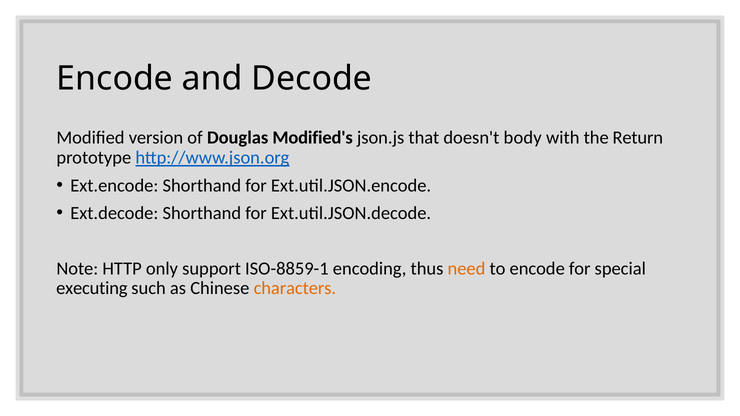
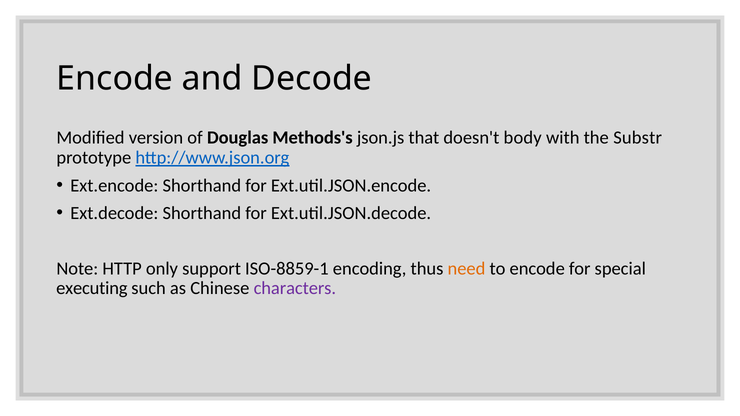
Modified's: Modified's -> Methods's
Return: Return -> Substr
characters colour: orange -> purple
